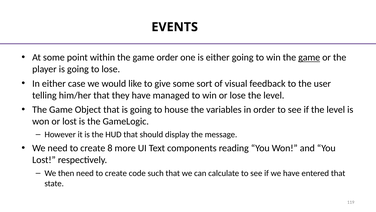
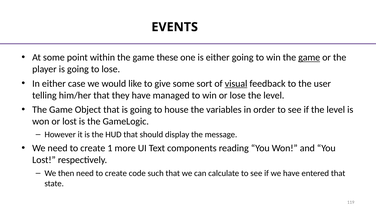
game order: order -> these
visual underline: none -> present
8: 8 -> 1
